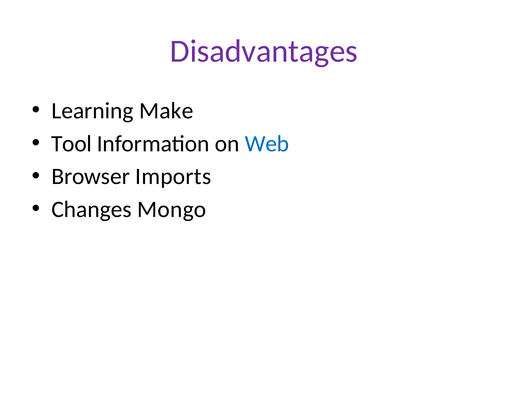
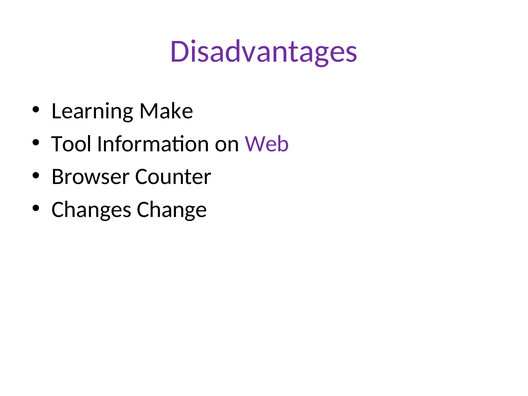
Web colour: blue -> purple
Imports: Imports -> Counter
Mongo: Mongo -> Change
